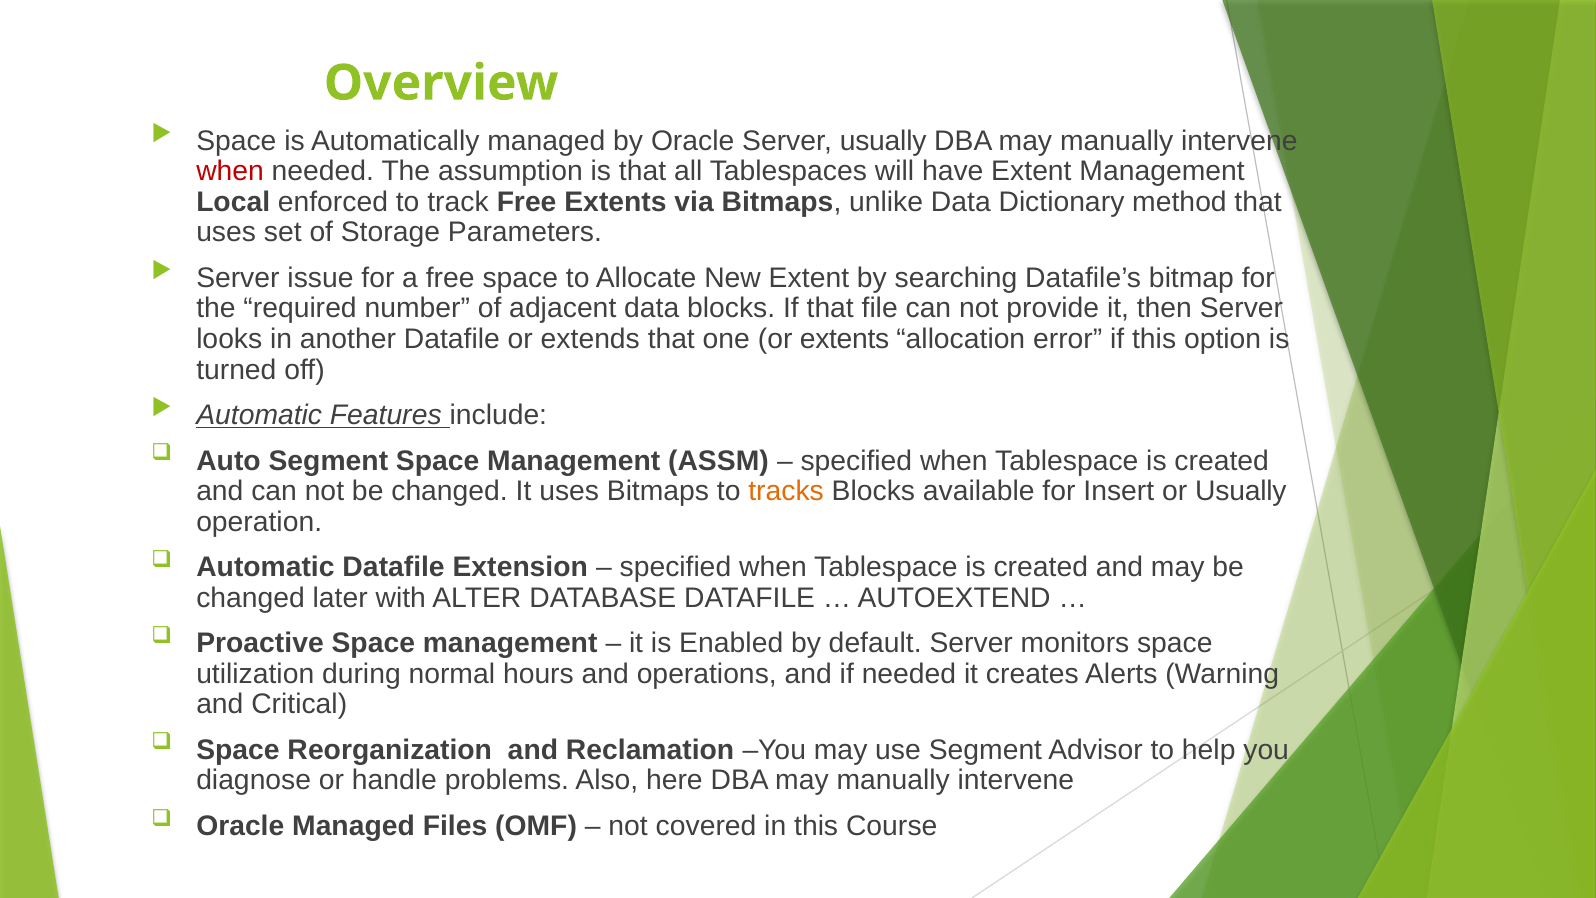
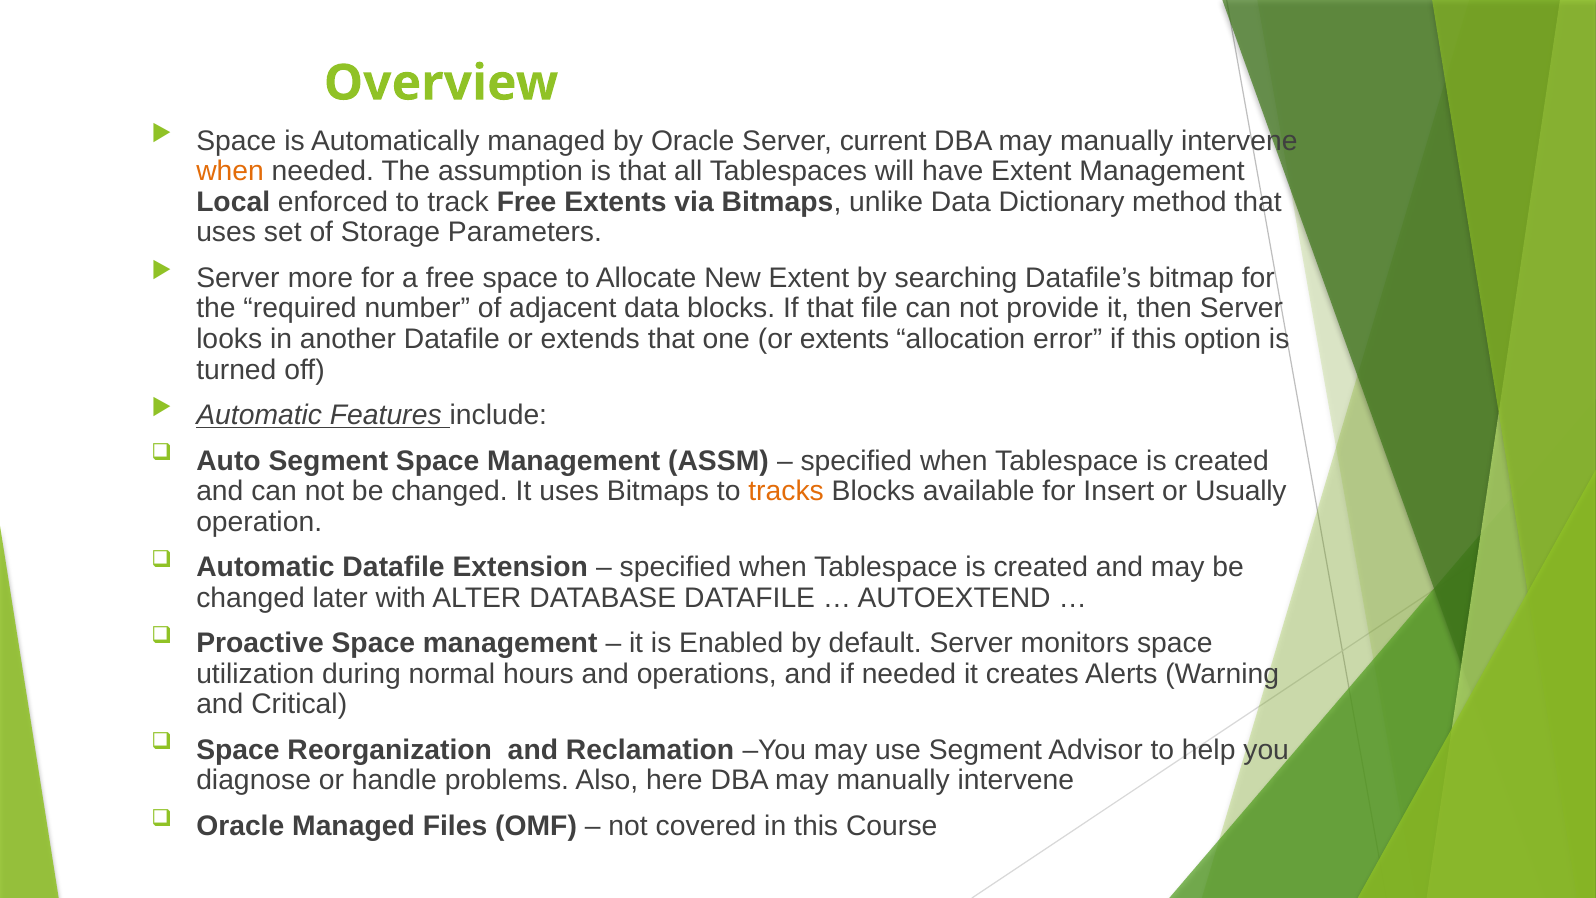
Server usually: usually -> current
when at (230, 171) colour: red -> orange
issue: issue -> more
